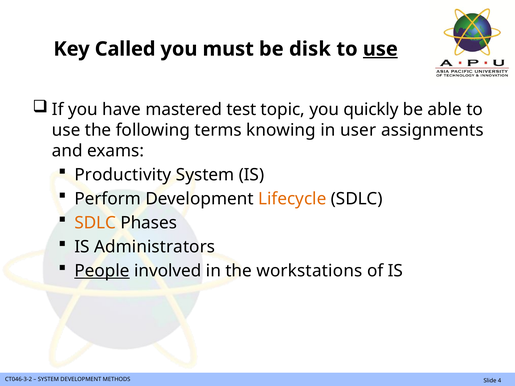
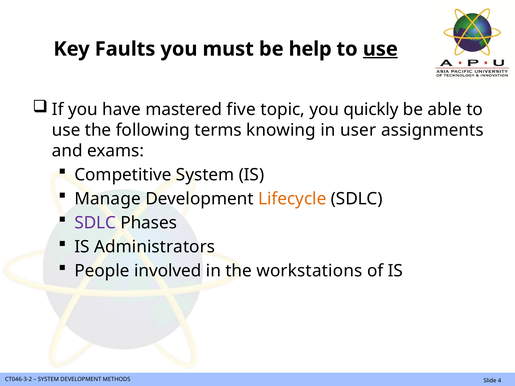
Called: Called -> Faults
disk: disk -> help
test: test -> five
Productivity: Productivity -> Competitive
Perform: Perform -> Manage
SDLC at (95, 223) colour: orange -> purple
People underline: present -> none
